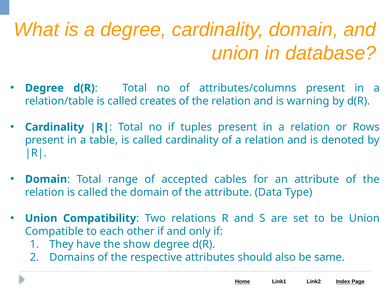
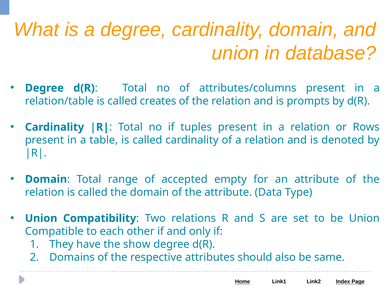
warning: warning -> prompts
cables: cables -> empty
